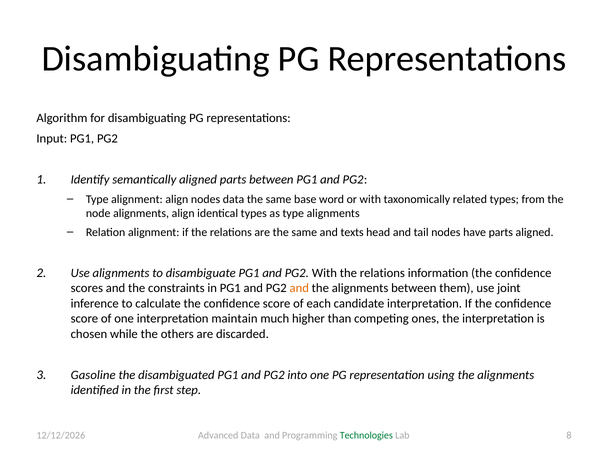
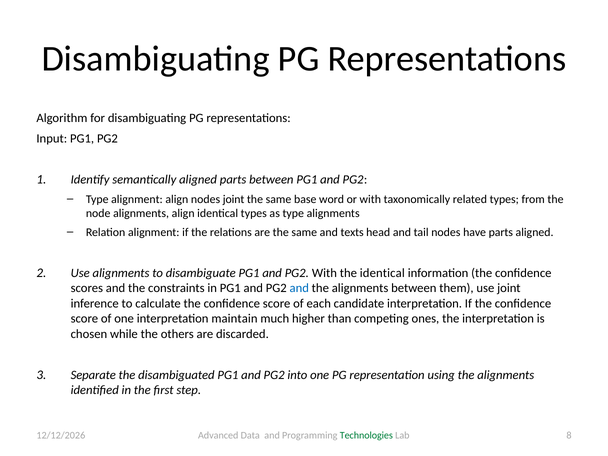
nodes data: data -> joint
With the relations: relations -> identical
and at (299, 288) colour: orange -> blue
Gasoline: Gasoline -> Separate
